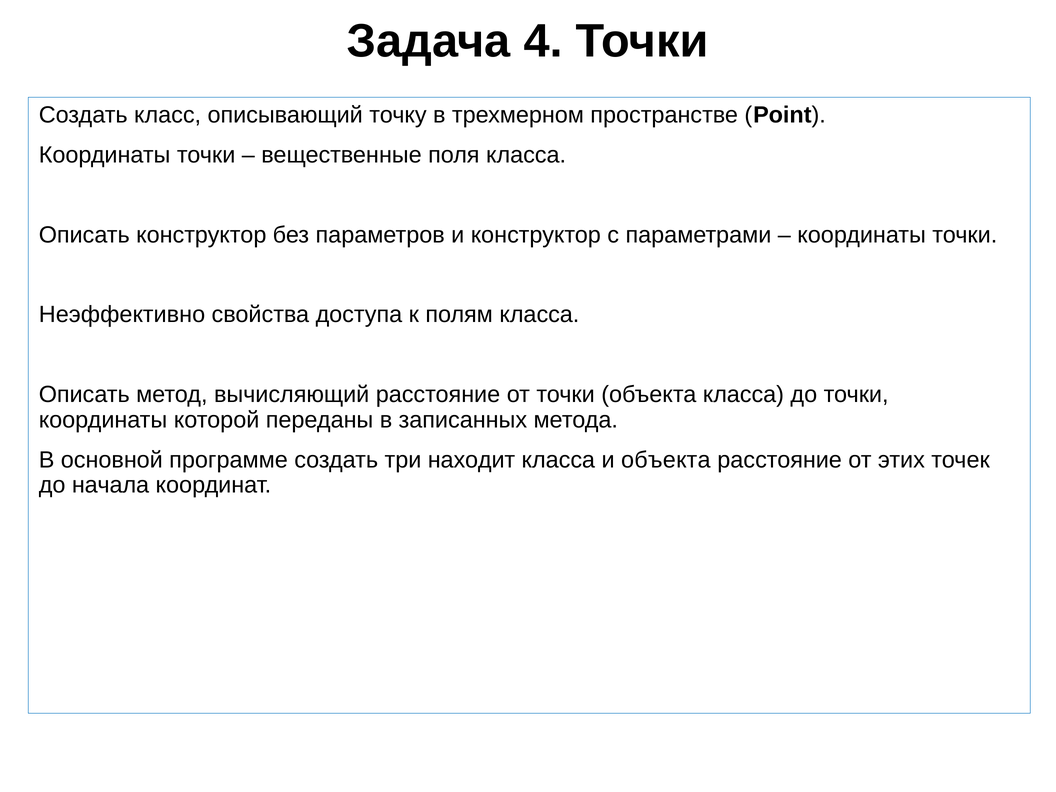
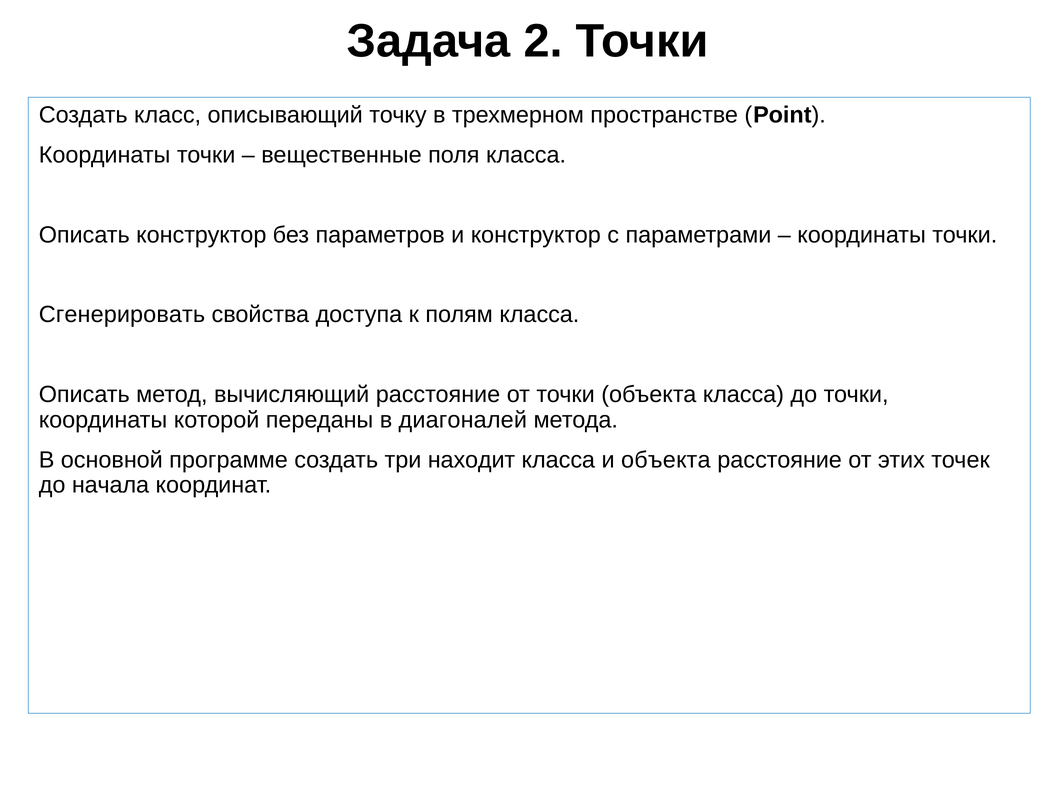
4: 4 -> 2
Неэффективно: Неэффективно -> Сгенерировать
записанных: записанных -> диагоналей
